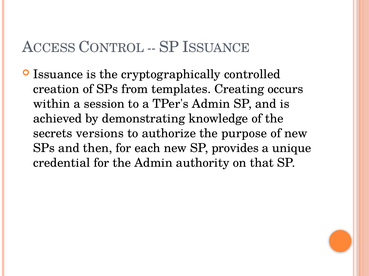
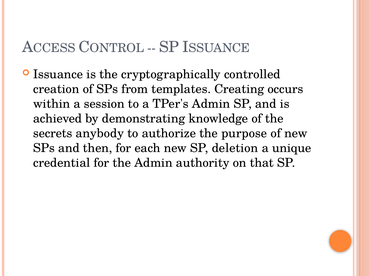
versions: versions -> anybody
provides: provides -> deletion
